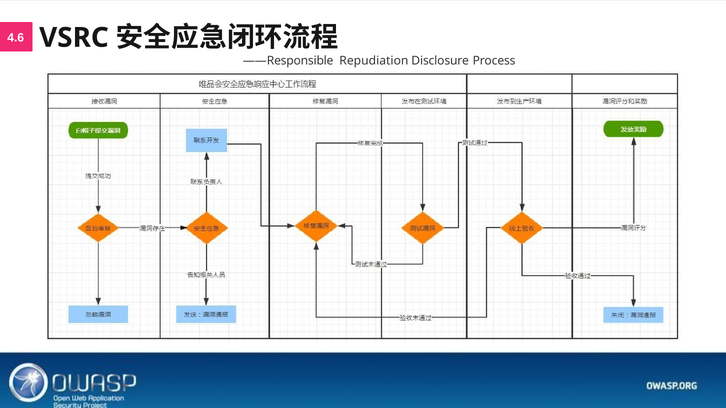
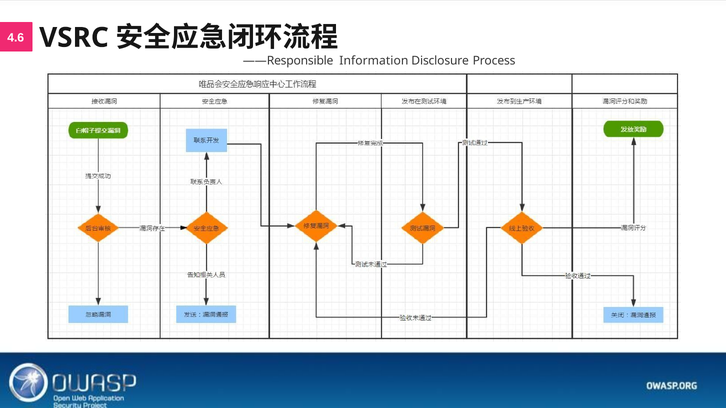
Repudiation: Repudiation -> Information
